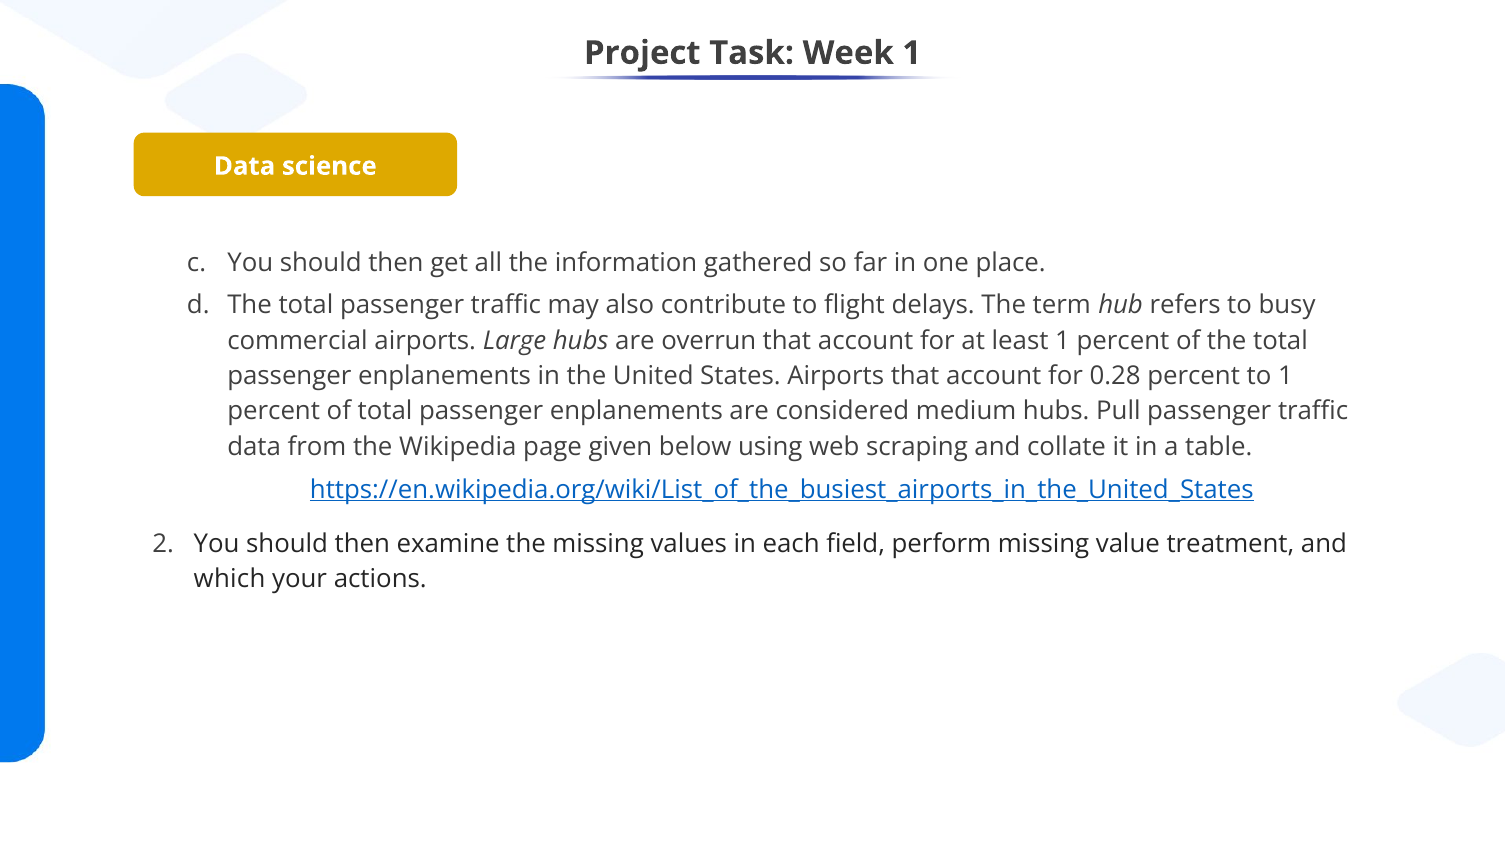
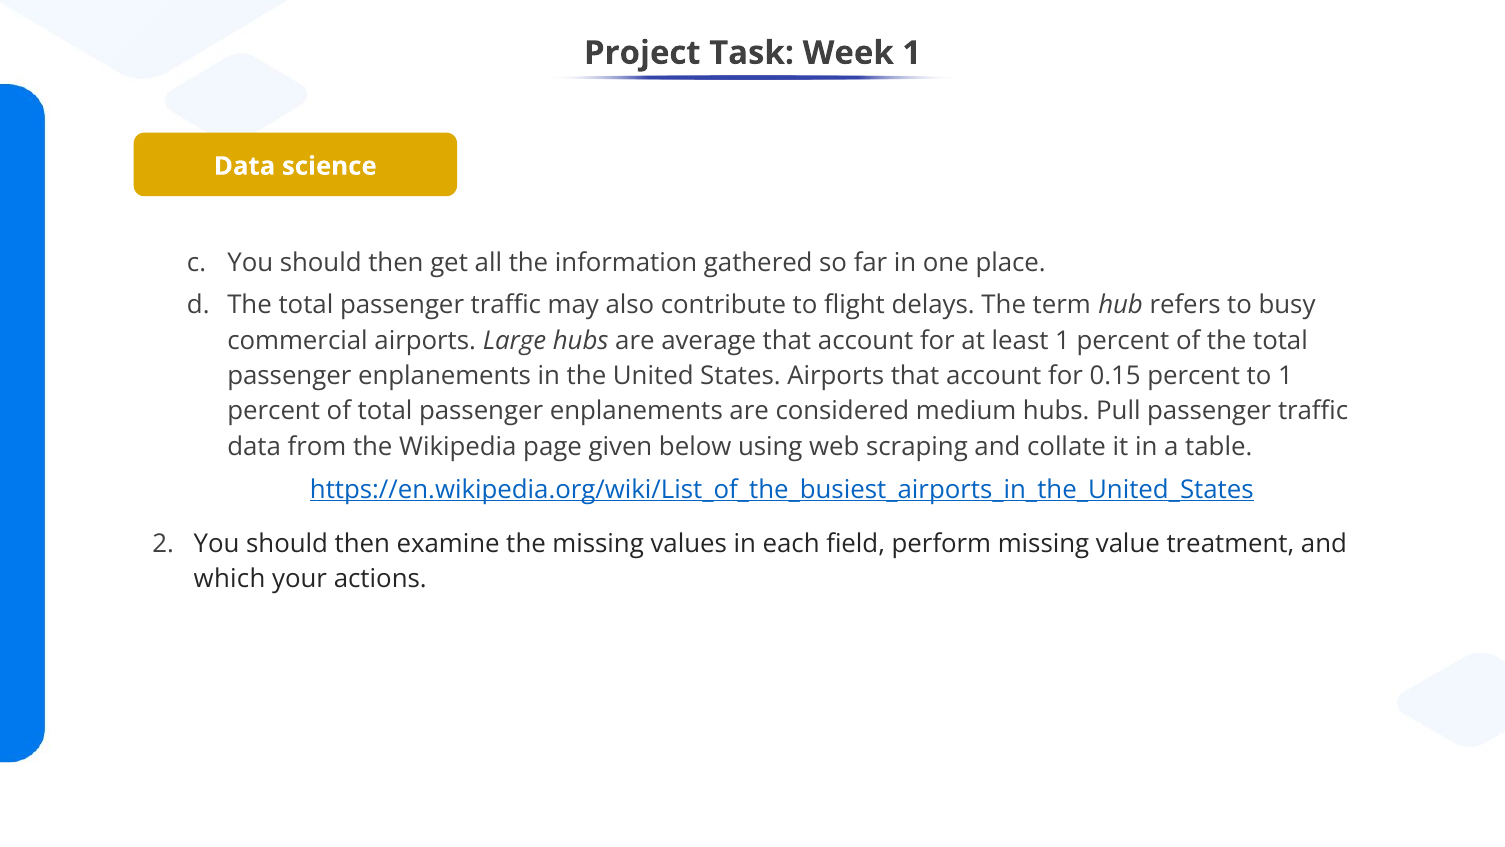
overrun: overrun -> average
0.28: 0.28 -> 0.15
